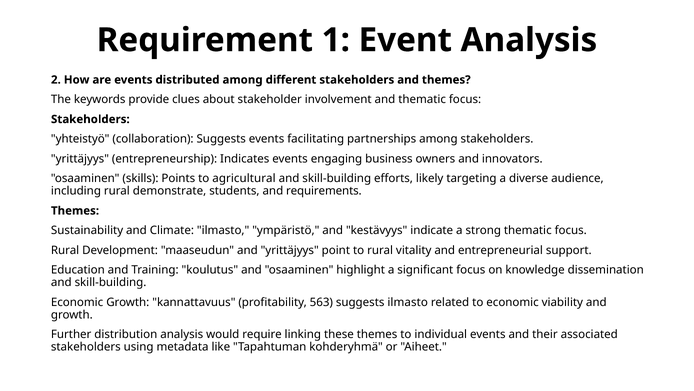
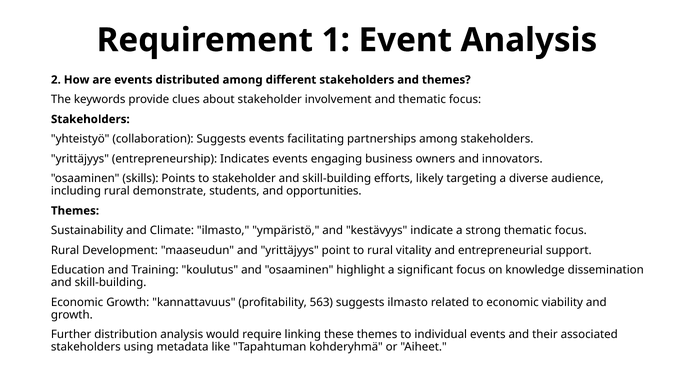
to agricultural: agricultural -> stakeholder
requirements: requirements -> opportunities
